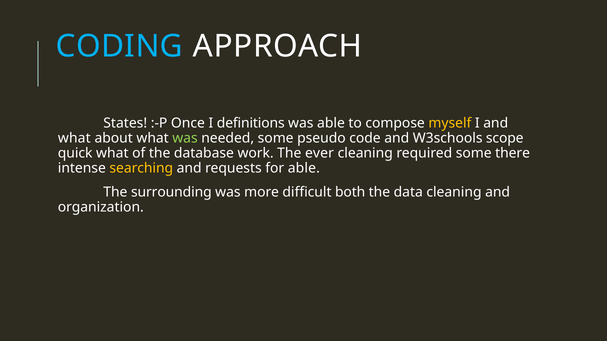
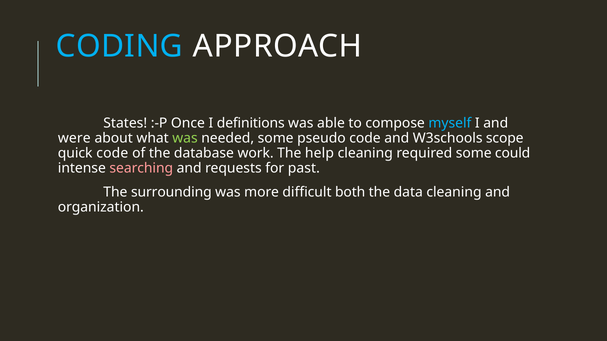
myself colour: yellow -> light blue
what at (74, 139): what -> were
quick what: what -> code
ever: ever -> help
there: there -> could
searching colour: yellow -> pink
for able: able -> past
